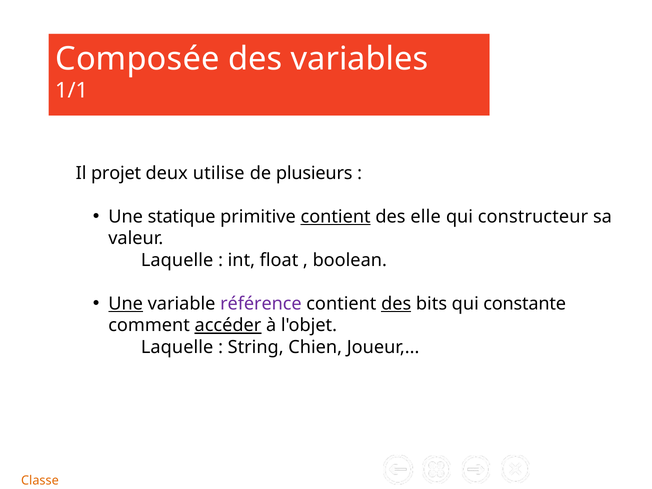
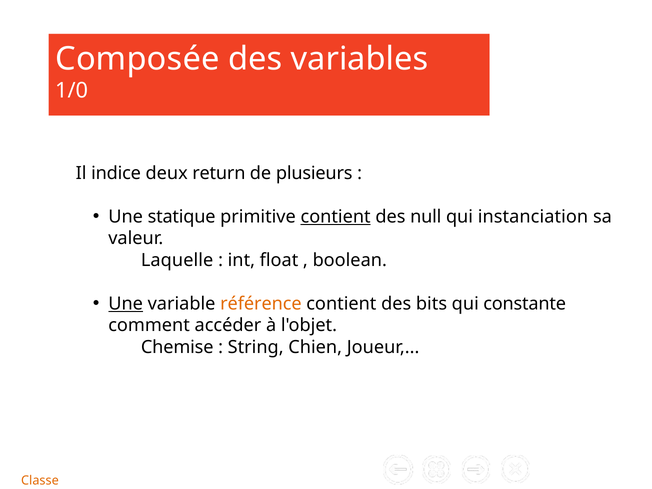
1/1: 1/1 -> 1/0
projet: projet -> indice
utilise: utilise -> return
elle: elle -> null
constructeur: constructeur -> instanciation
référence colour: purple -> orange
des at (396, 304) underline: present -> none
accéder underline: present -> none
Laquelle at (177, 347): Laquelle -> Chemise
